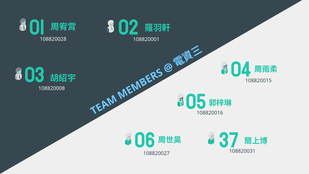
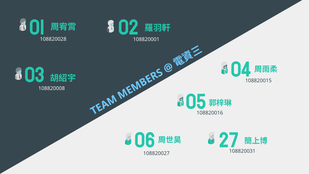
37: 37 -> 27
